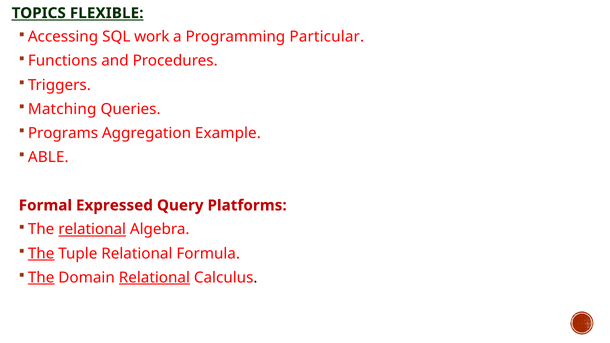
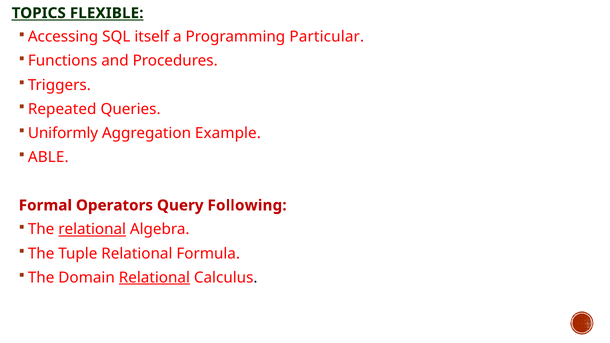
work: work -> itself
Matching: Matching -> Repeated
Programs: Programs -> Uniformly
Expressed: Expressed -> Operators
Platforms: Platforms -> Following
The at (41, 254) underline: present -> none
The at (41, 278) underline: present -> none
